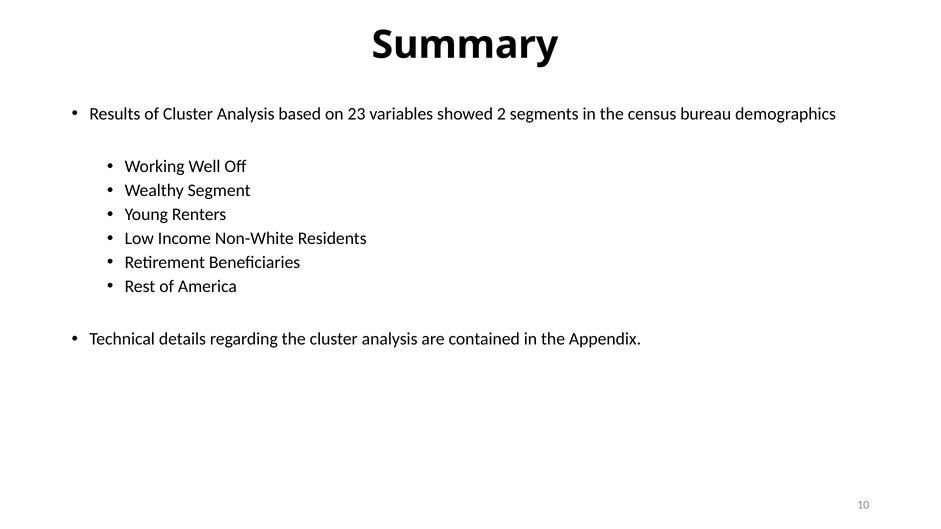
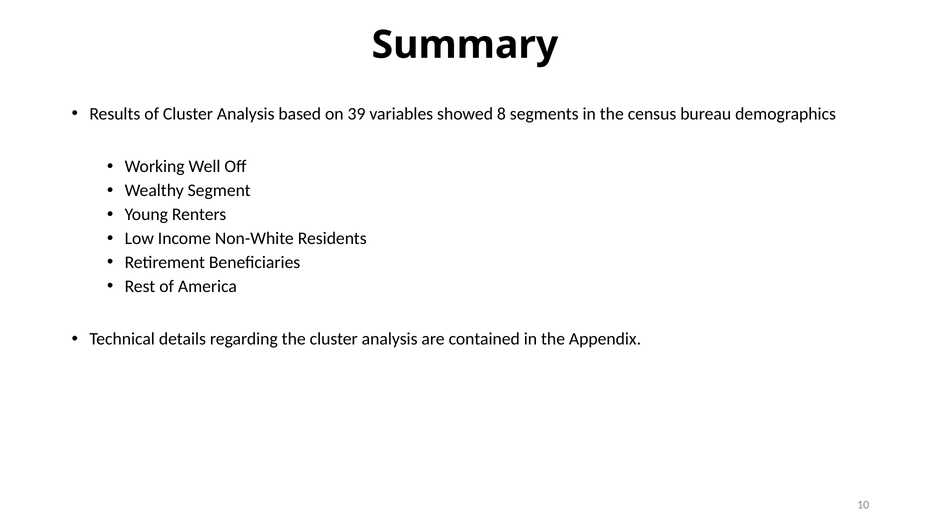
23: 23 -> 39
2: 2 -> 8
